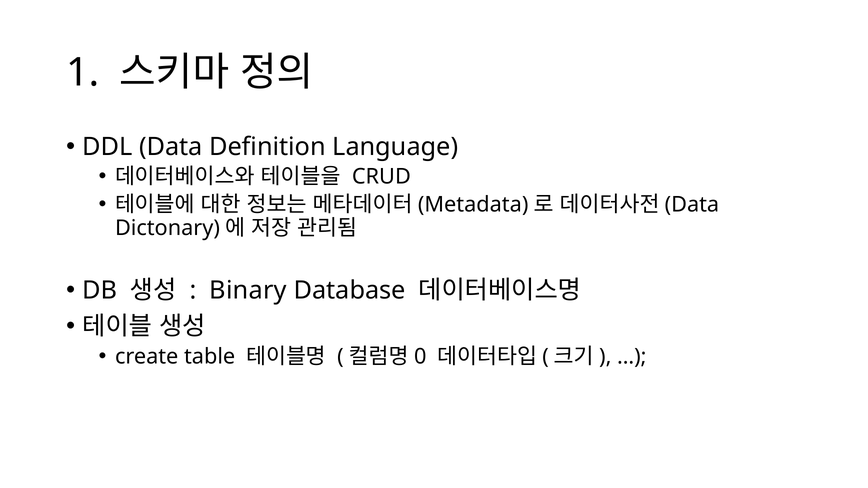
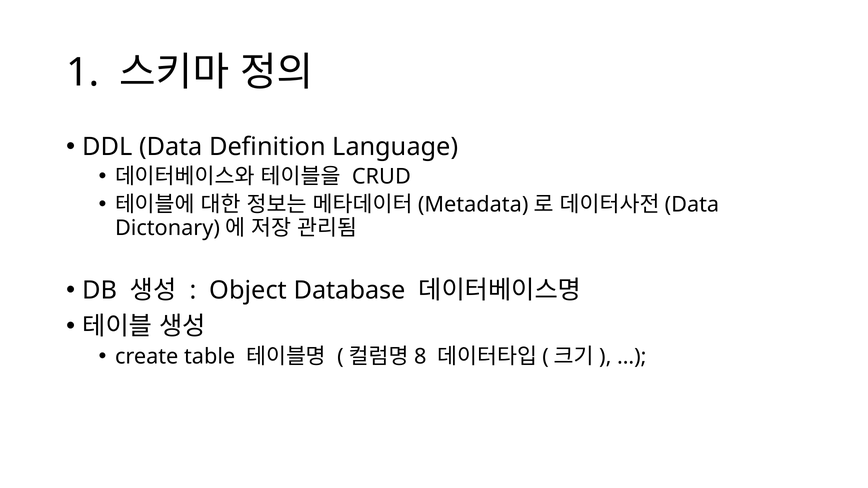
Binary: Binary -> Object
0: 0 -> 8
